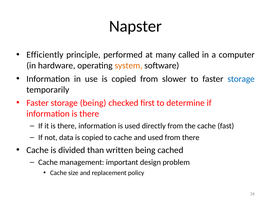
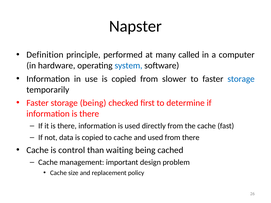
Efficiently: Efficiently -> Definition
system colour: orange -> blue
divided: divided -> control
written: written -> waiting
